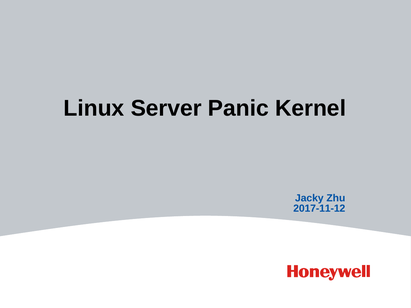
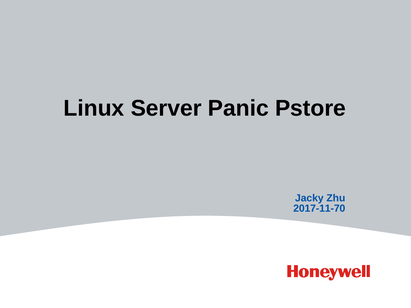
Kernel: Kernel -> Pstore
2017-11-12: 2017-11-12 -> 2017-11-70
